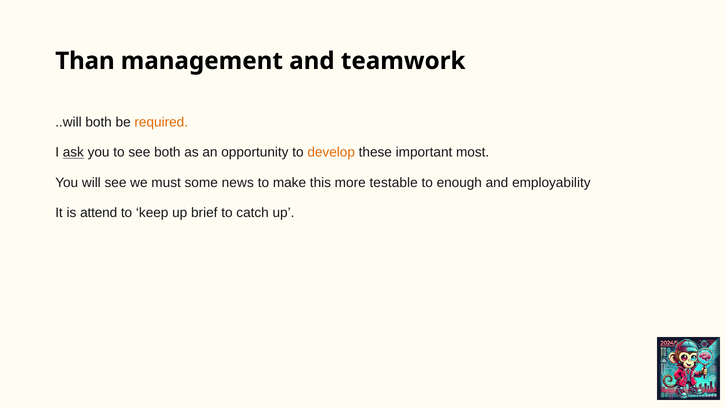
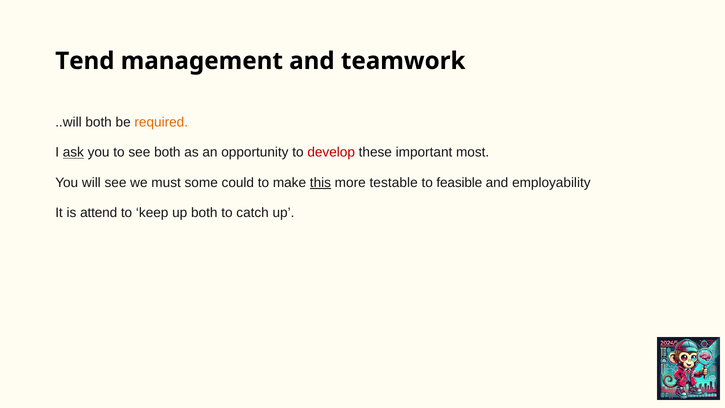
Than: Than -> Tend
develop colour: orange -> red
news: news -> could
this underline: none -> present
enough: enough -> feasible
up brief: brief -> both
